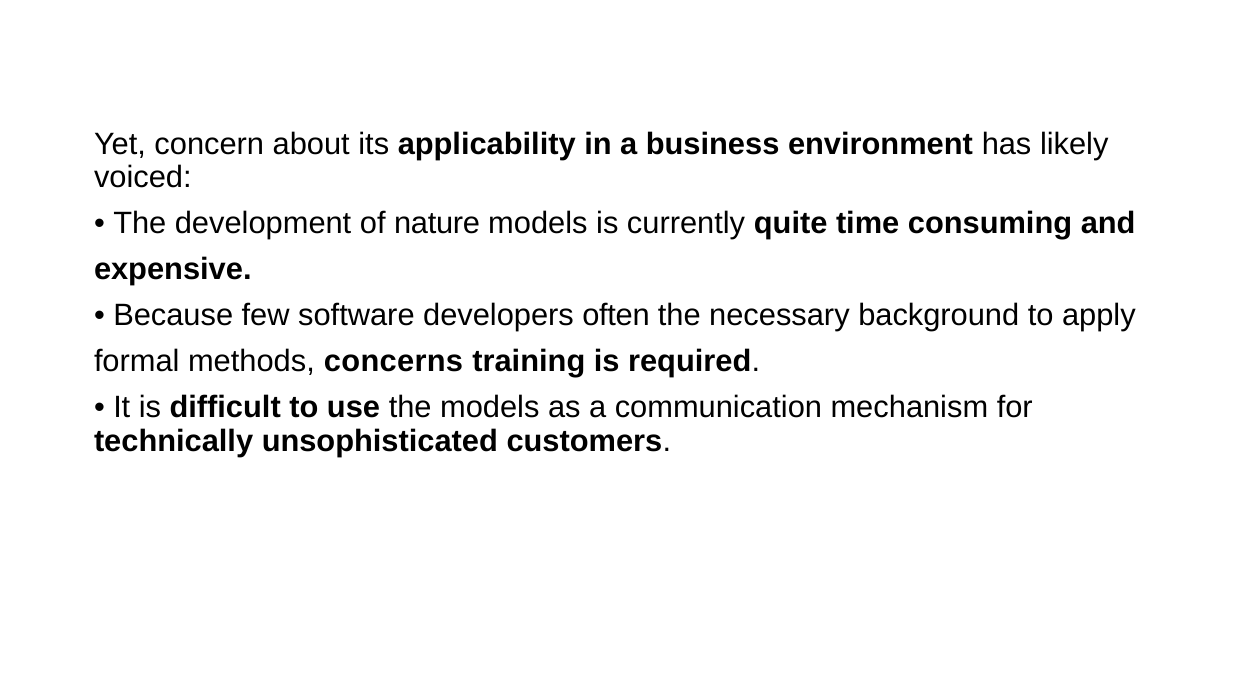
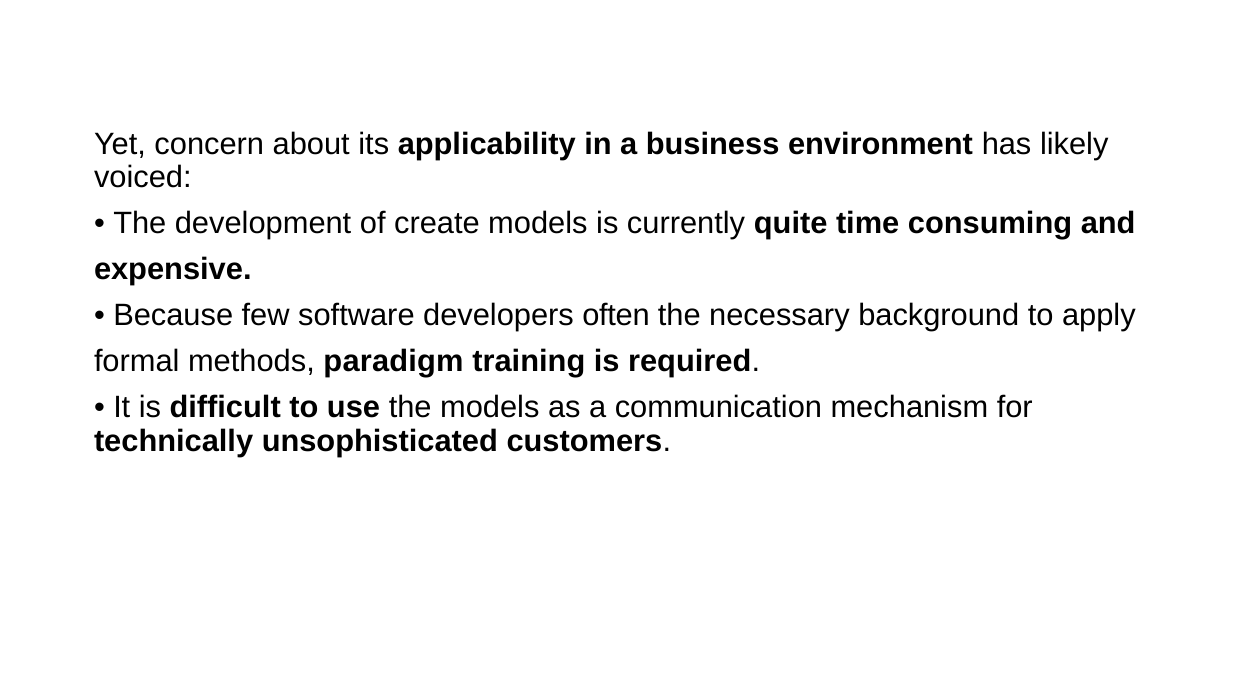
nature: nature -> create
concerns: concerns -> paradigm
